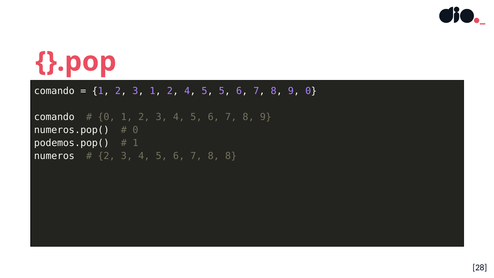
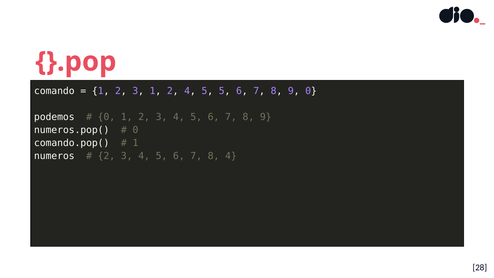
comando at (54, 117): comando -> podemos
podemos.pop(: podemos.pop( -> comando.pop(
8 8: 8 -> 4
